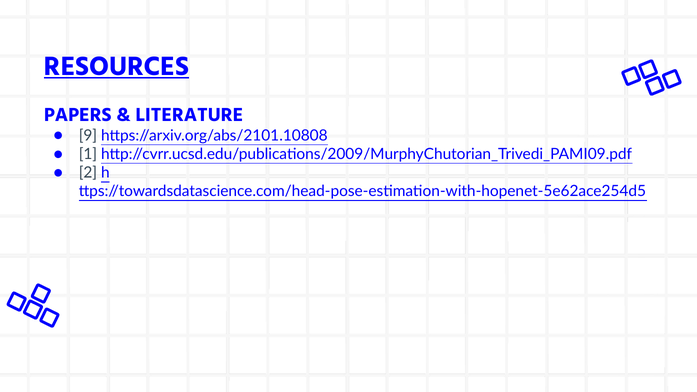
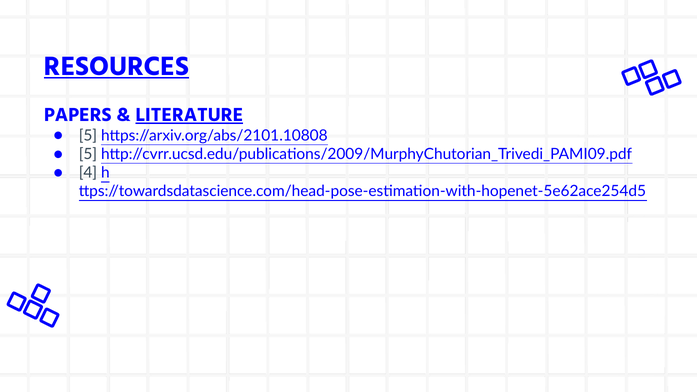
LITERATURE underline: none -> present
9 at (88, 136): 9 -> 5
1 at (88, 154): 1 -> 5
2: 2 -> 4
